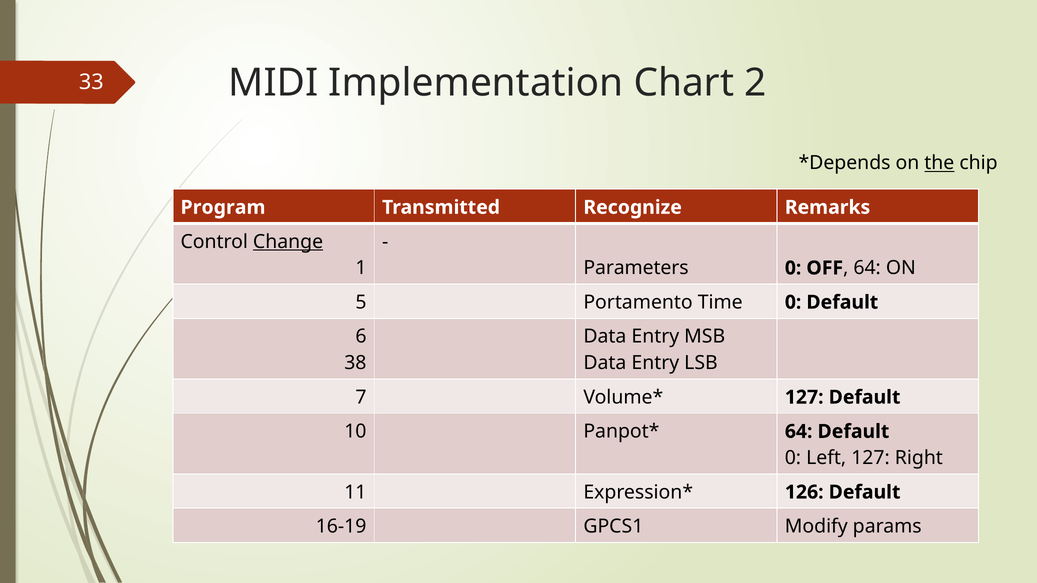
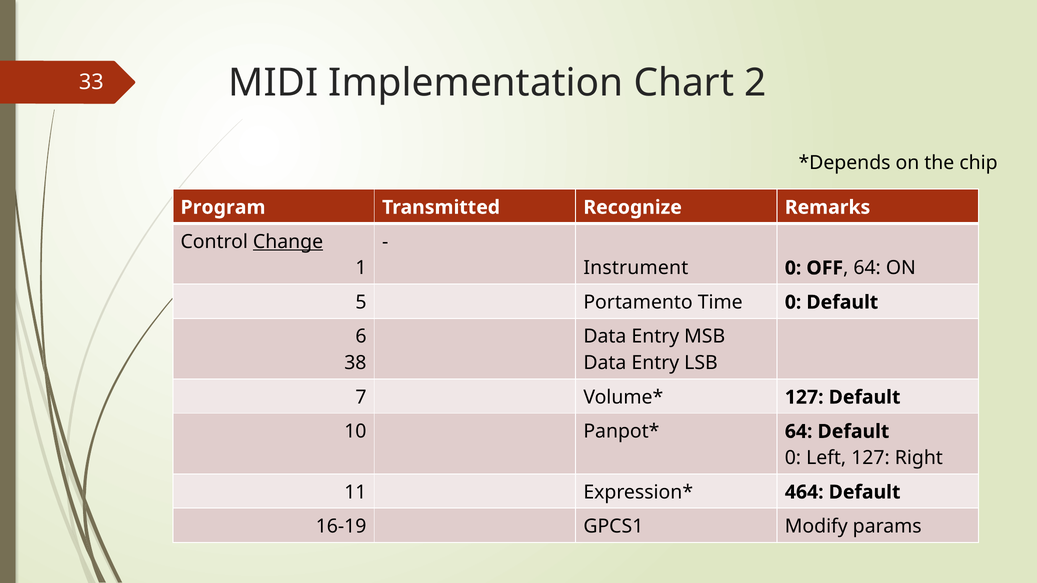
the underline: present -> none
Parameters: Parameters -> Instrument
126: 126 -> 464
